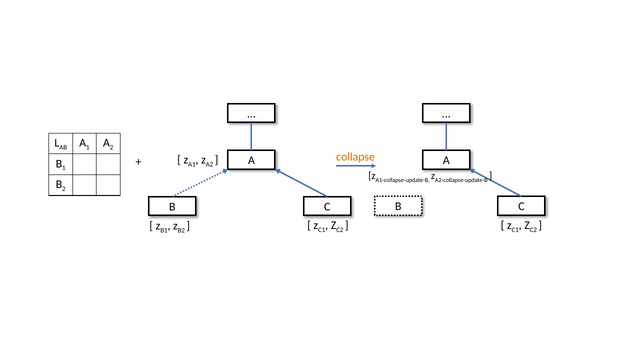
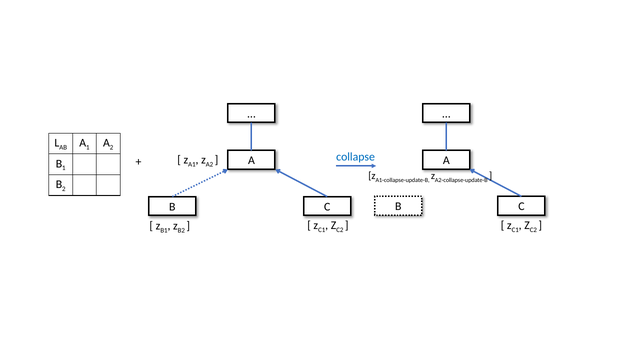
collapse colour: orange -> blue
